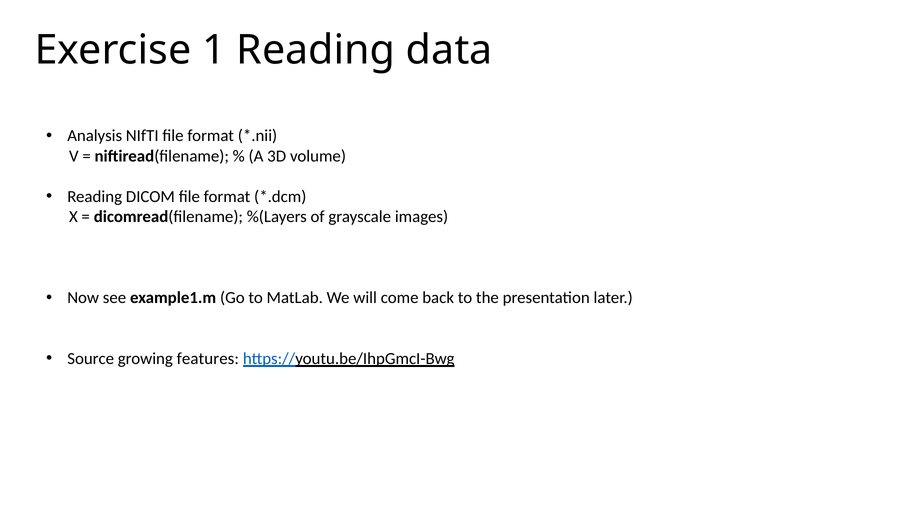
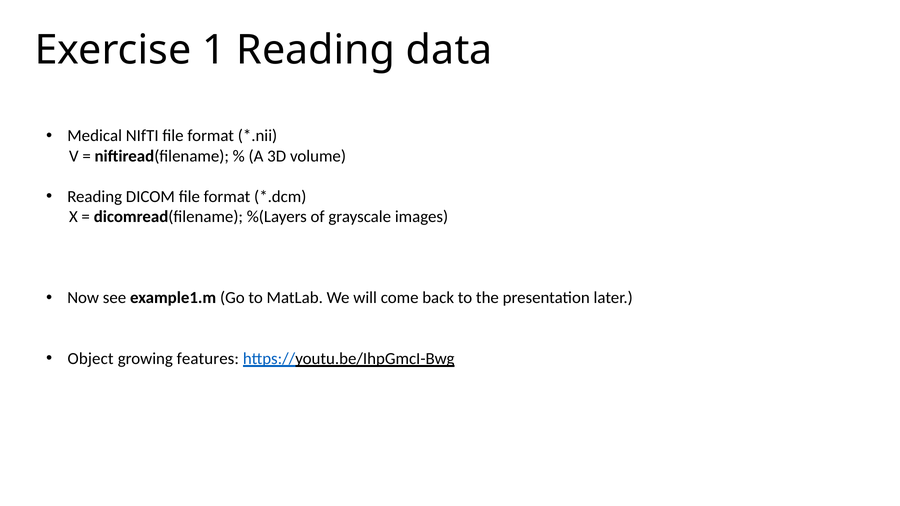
Analysis: Analysis -> Medical
Source: Source -> Object
